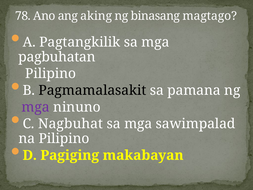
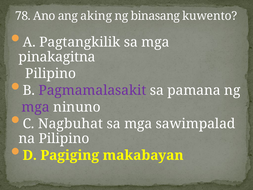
magtago: magtago -> kuwento
pagbuhatan: pagbuhatan -> pinakagitna
Pagmamalasakit colour: black -> purple
